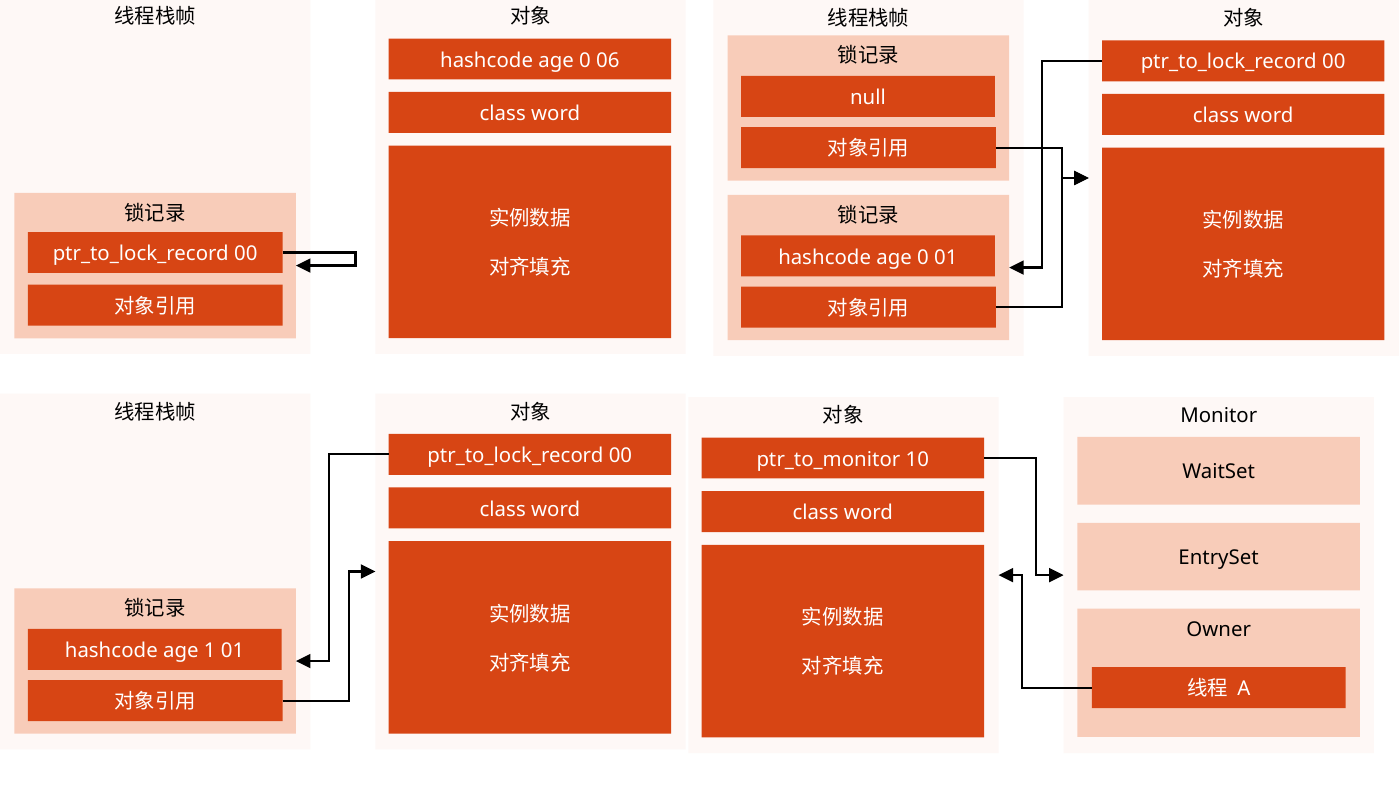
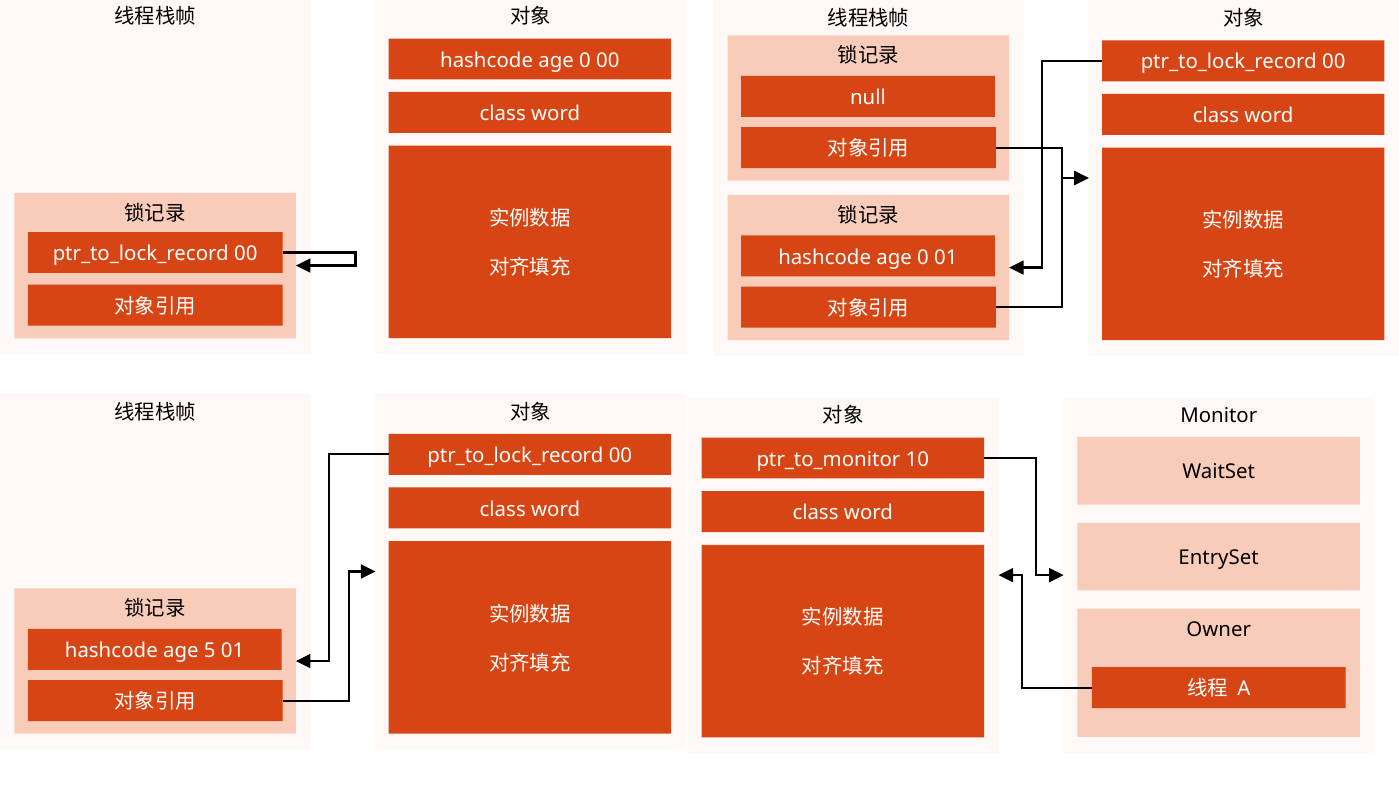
0 06: 06 -> 00
1: 1 -> 5
